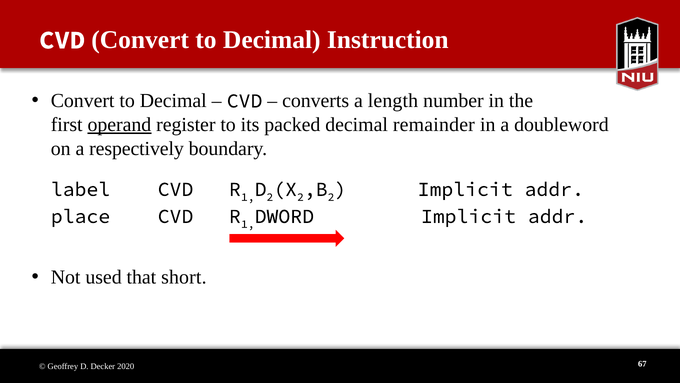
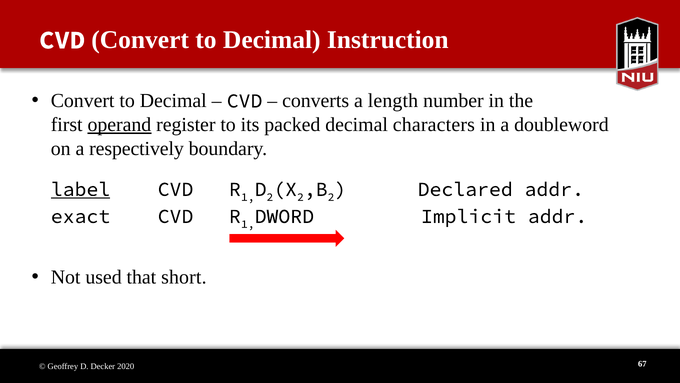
remainder: remainder -> characters
label underline: none -> present
Implicit at (465, 189): Implicit -> Declared
place: place -> exact
